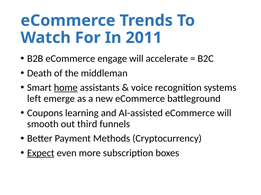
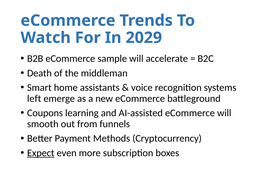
2011: 2011 -> 2029
engage: engage -> sample
home underline: present -> none
third: third -> from
